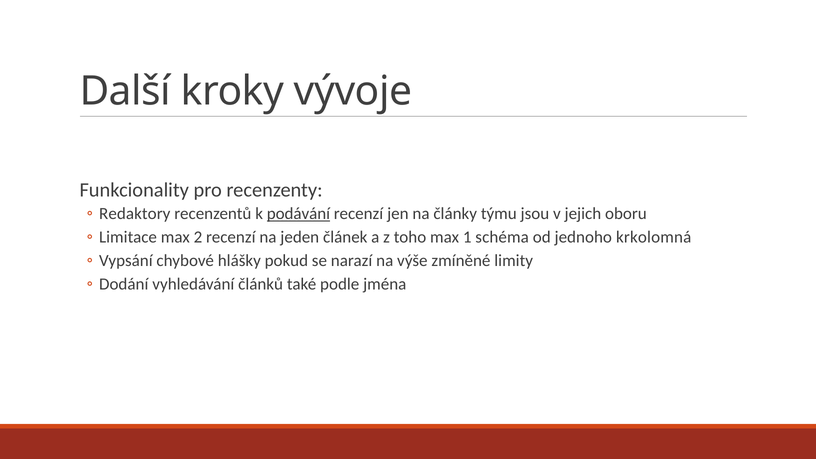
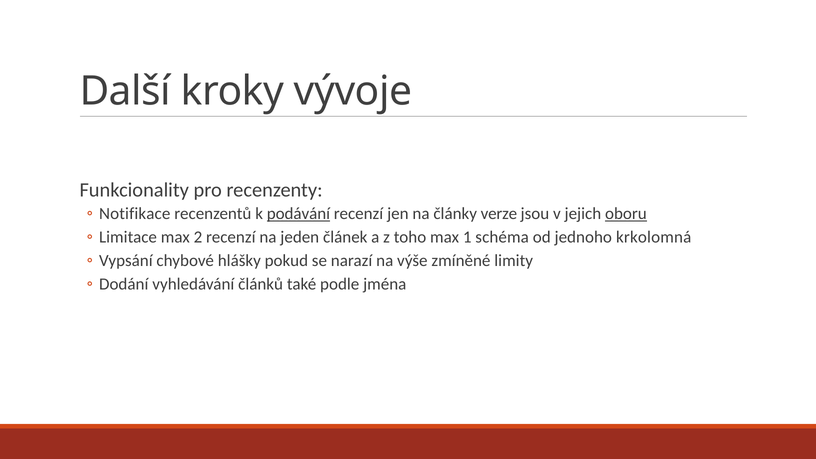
Redaktory: Redaktory -> Notifikace
týmu: týmu -> verze
oboru underline: none -> present
